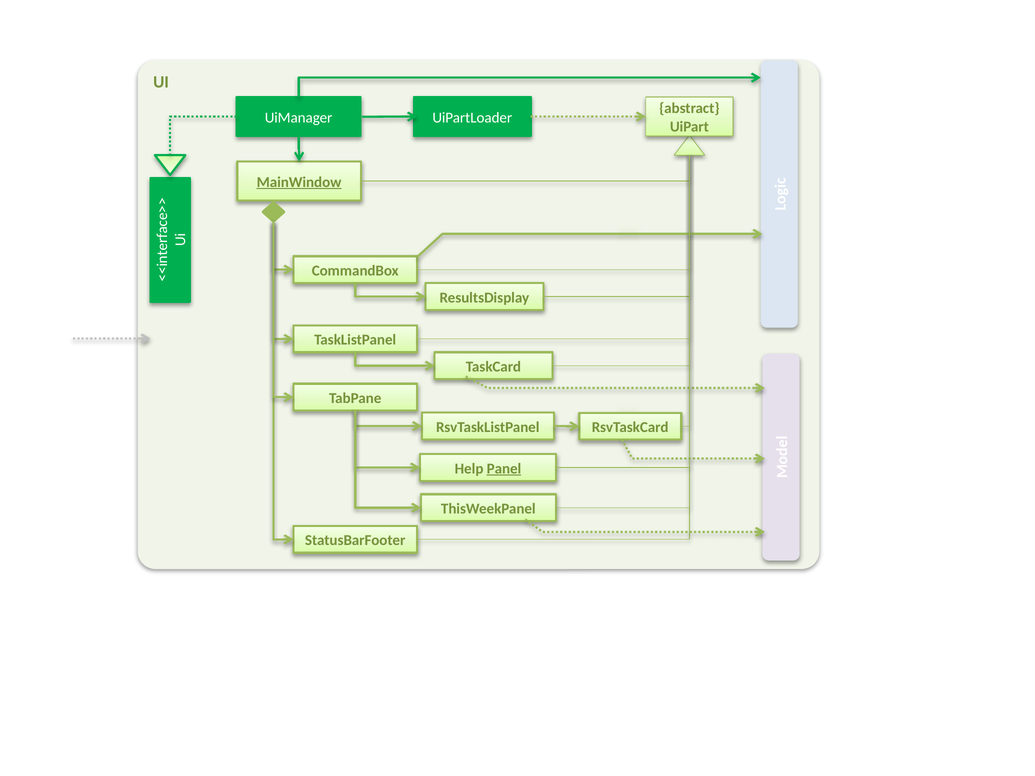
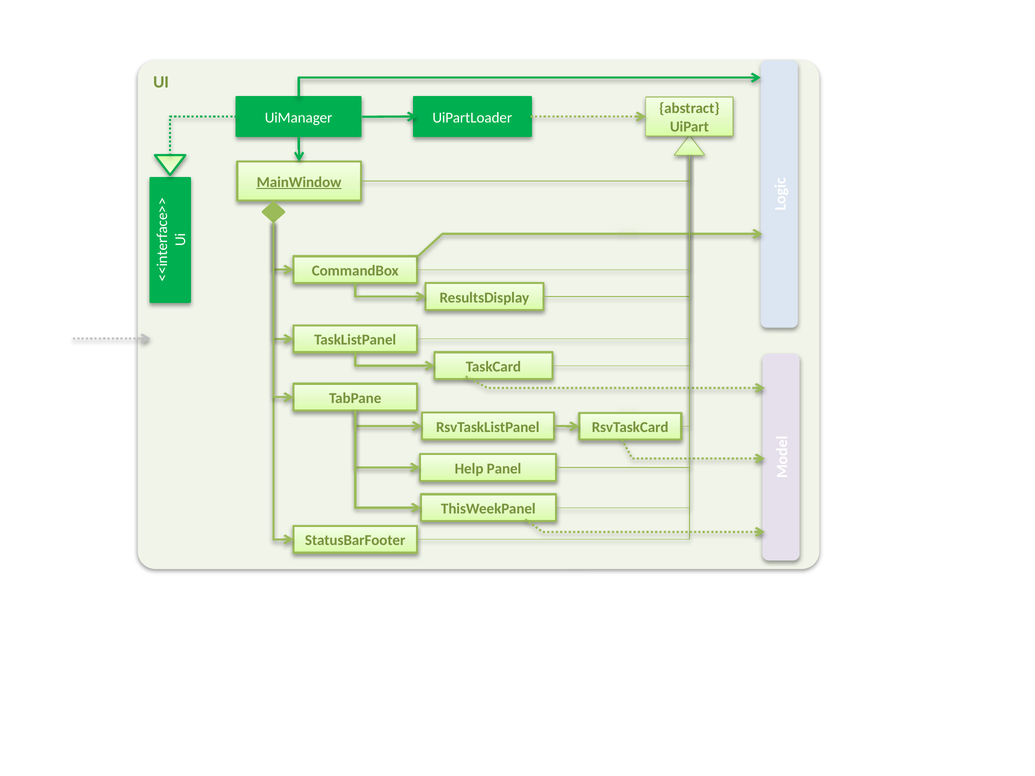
Panel underline: present -> none
